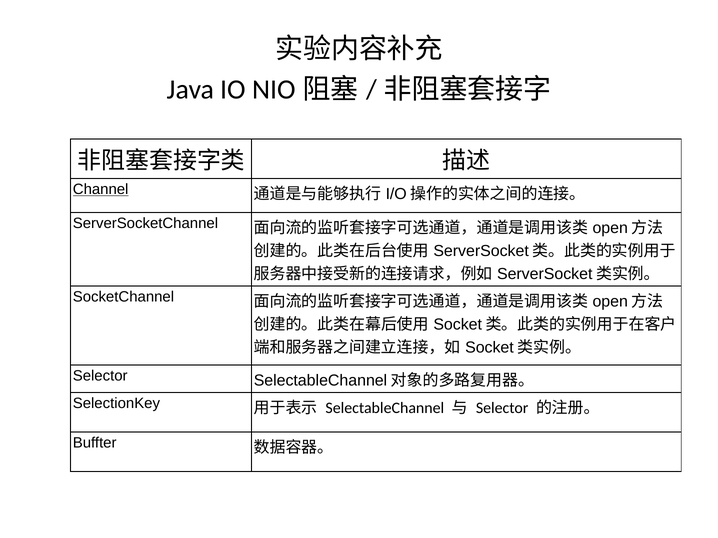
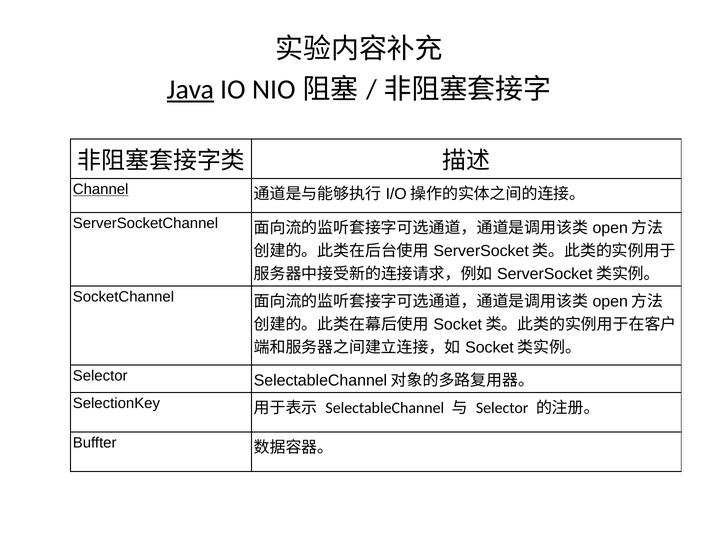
Java underline: none -> present
